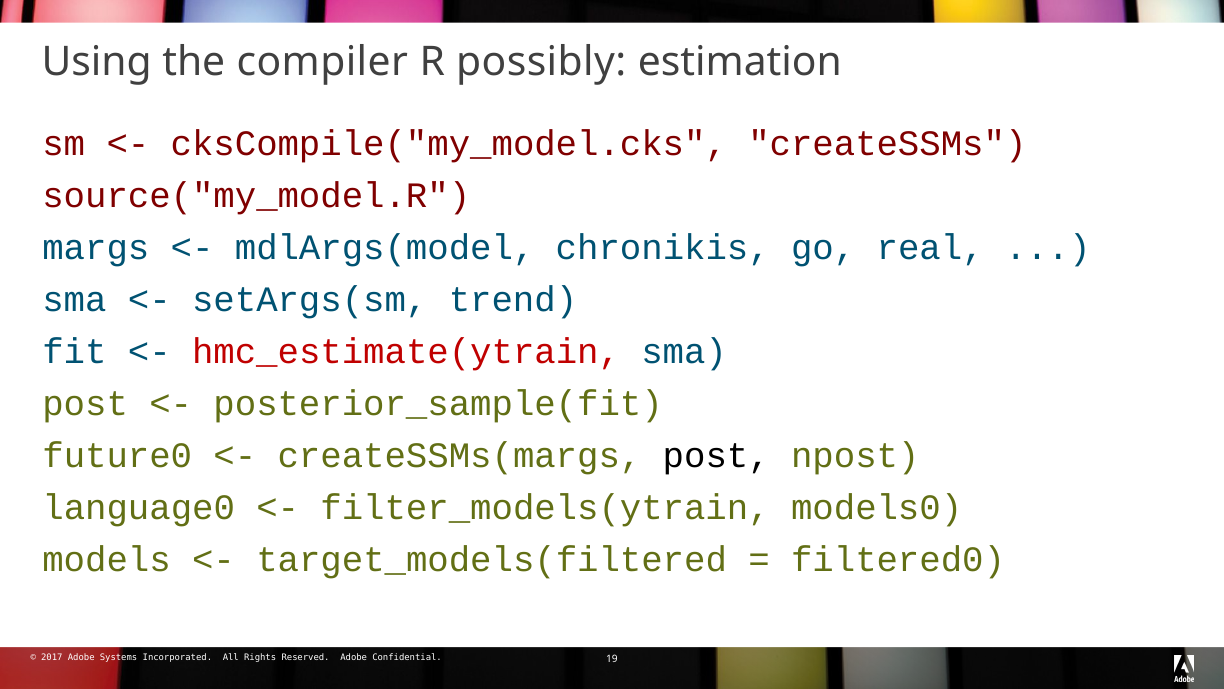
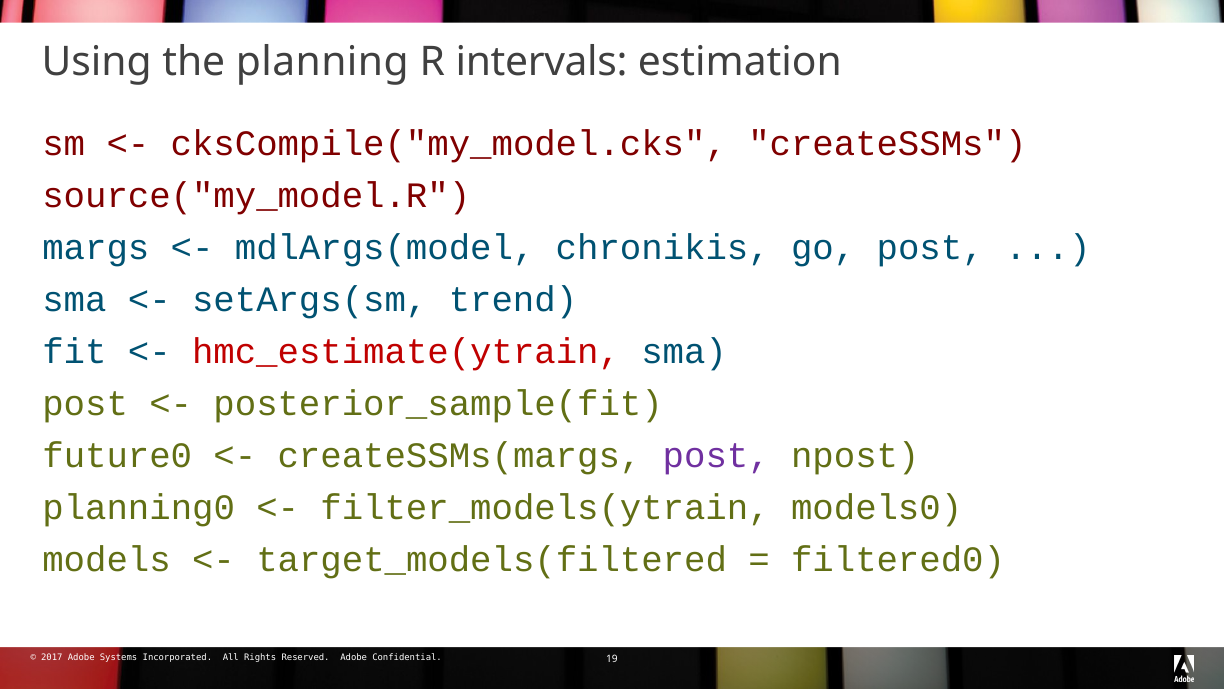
compiler: compiler -> planning
possibly: possibly -> intervals
go real: real -> post
post at (716, 455) colour: black -> purple
language0: language0 -> planning0
